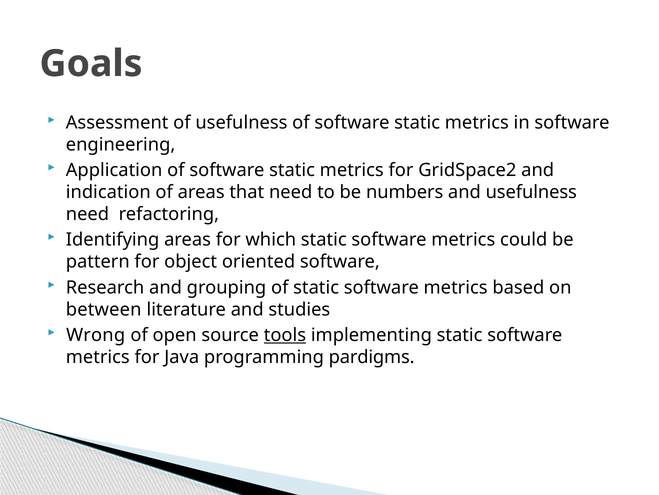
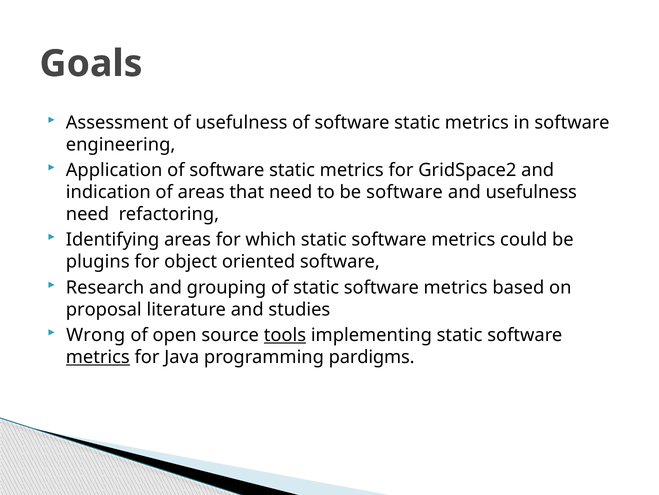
be numbers: numbers -> software
pattern: pattern -> plugins
between: between -> proposal
metrics at (98, 357) underline: none -> present
